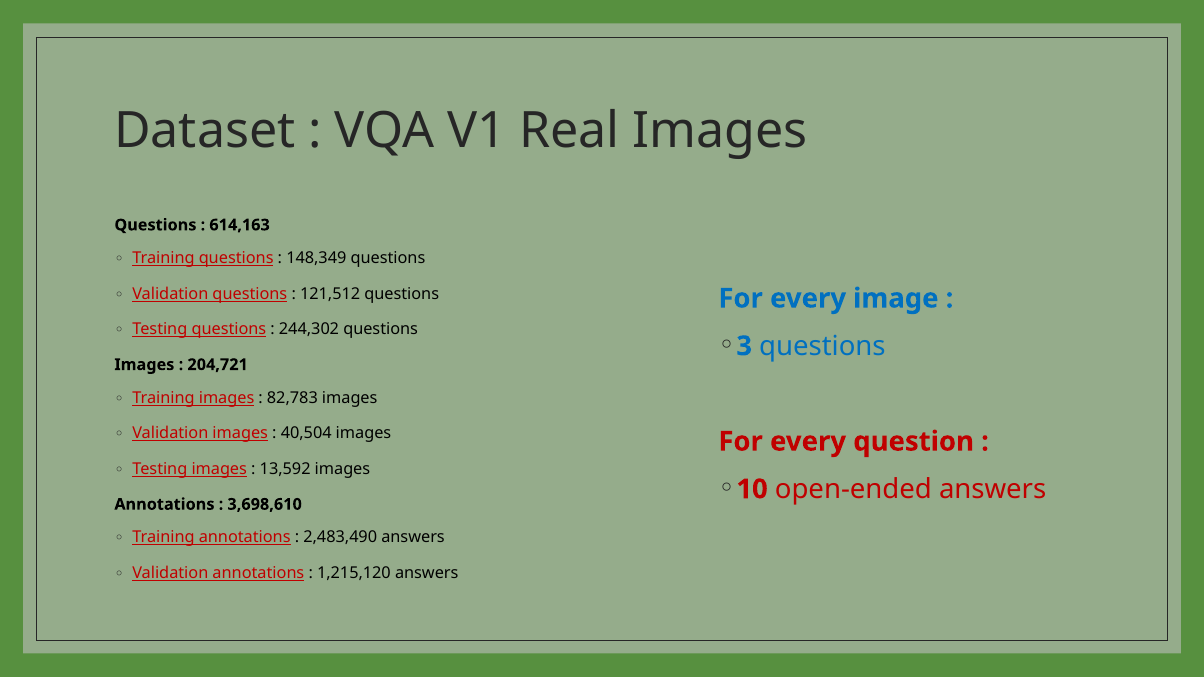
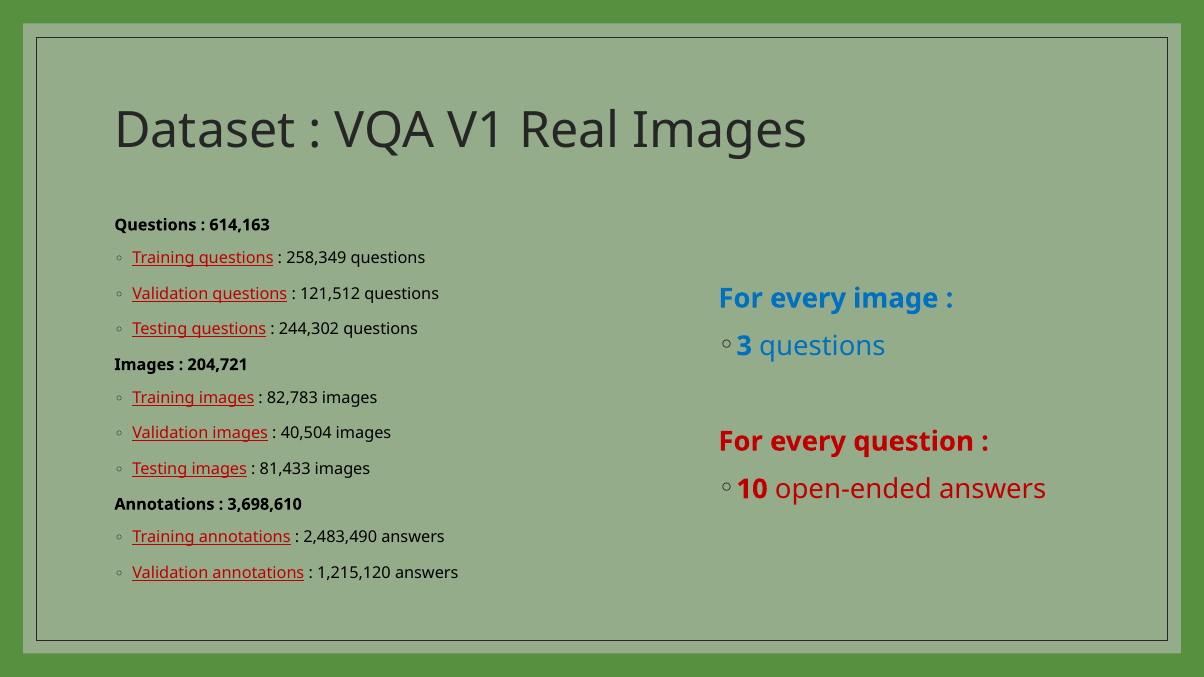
148,349: 148,349 -> 258,349
13,592: 13,592 -> 81,433
